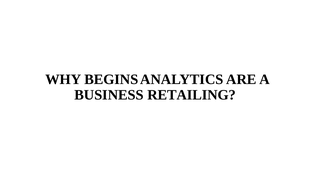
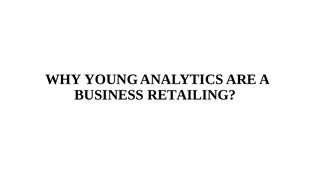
BEGINS: BEGINS -> YOUNG
